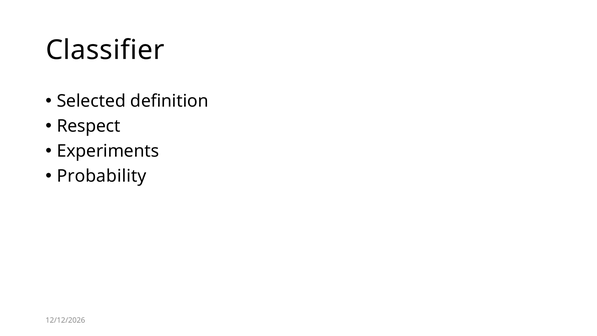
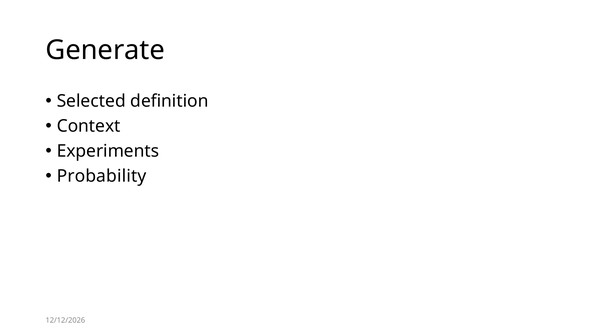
Classifier: Classifier -> Generate
Respect: Respect -> Context
